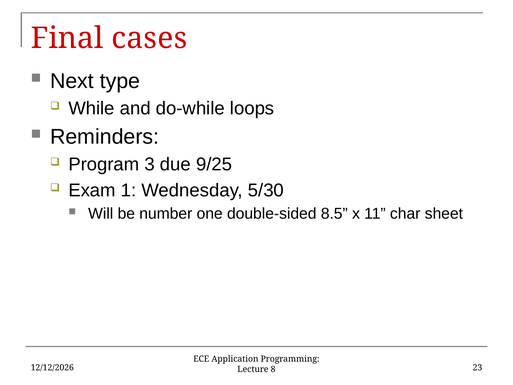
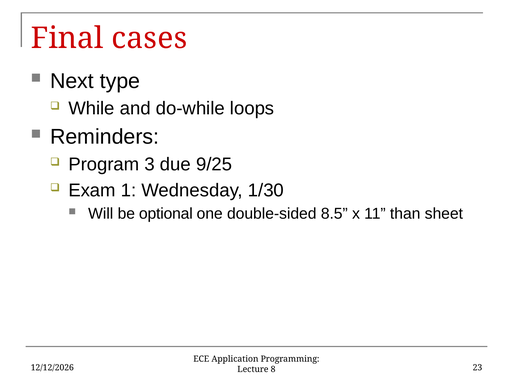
5/30: 5/30 -> 1/30
number: number -> optional
char: char -> than
